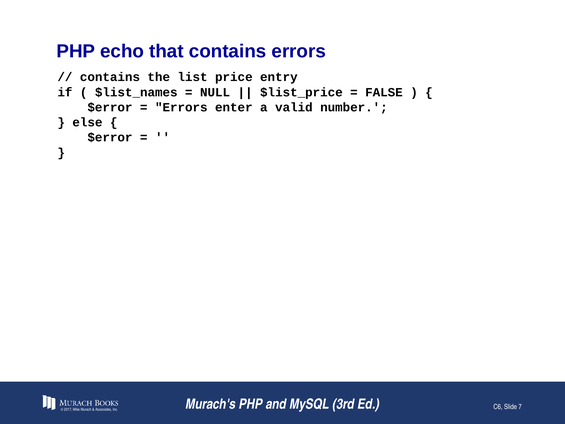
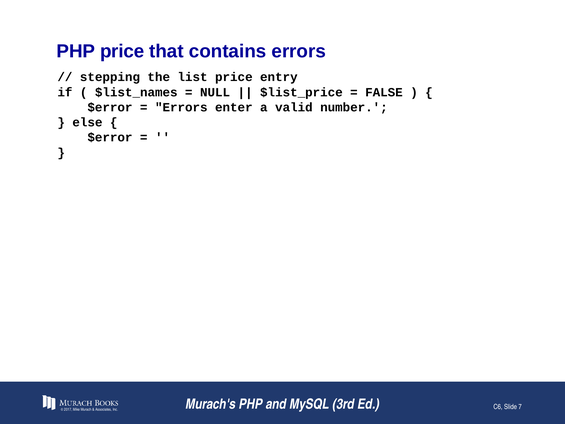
PHP echo: echo -> price
contains at (110, 77): contains -> stepping
